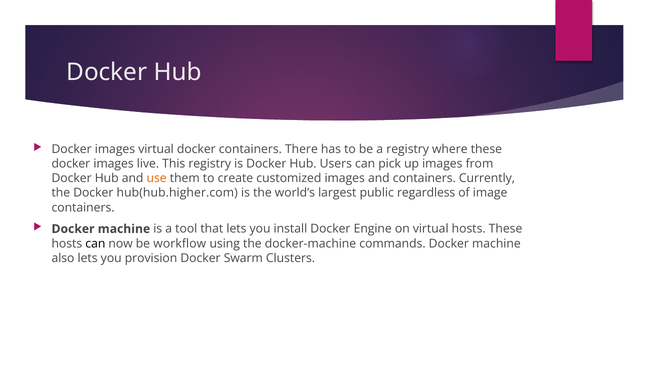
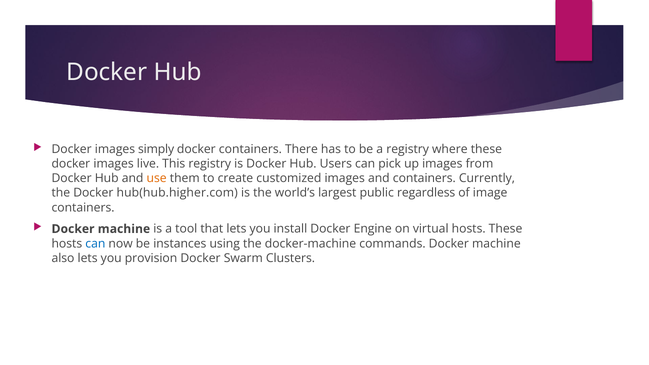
images virtual: virtual -> simply
can at (95, 244) colour: black -> blue
workflow: workflow -> instances
